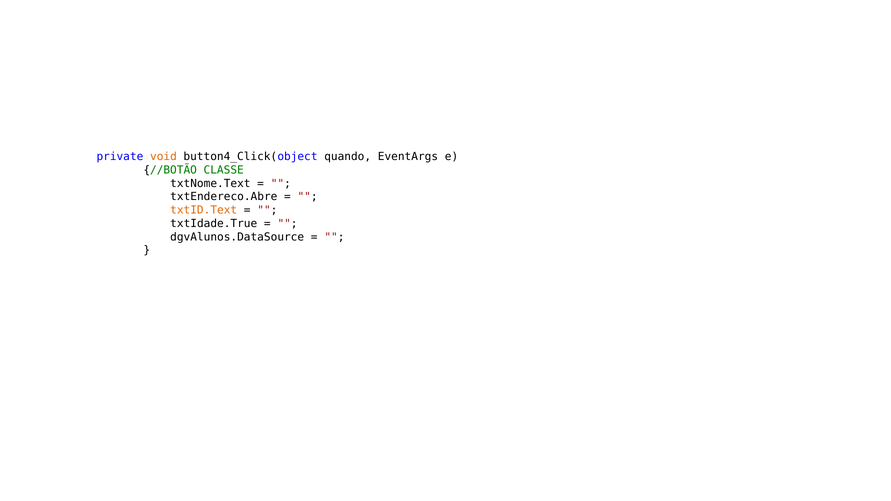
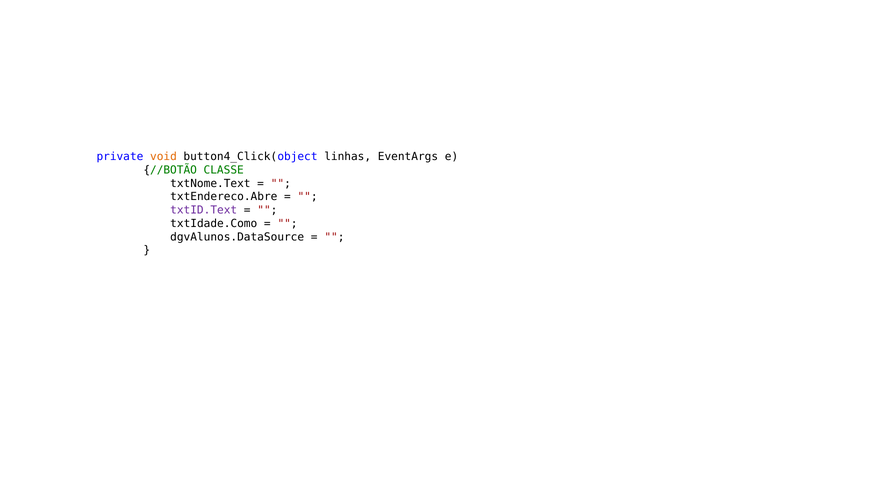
quando: quando -> linhas
txtID.Text colour: orange -> purple
txtIdade.True: txtIdade.True -> txtIdade.Como
